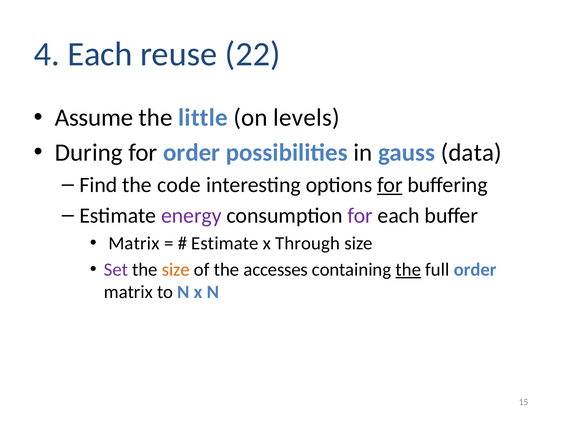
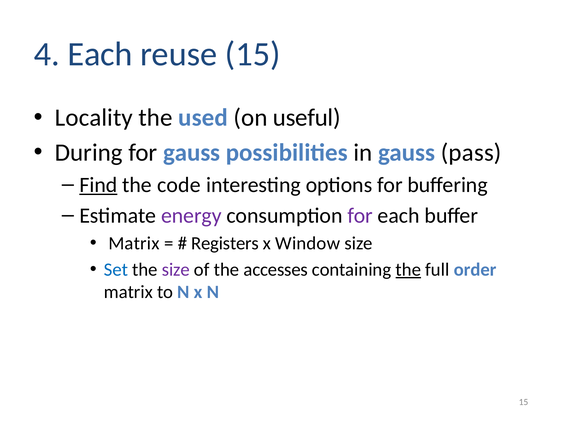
reuse 22: 22 -> 15
Assume: Assume -> Locality
little: little -> used
levels: levels -> useful
for order: order -> gauss
data: data -> pass
Find underline: none -> present
for at (390, 185) underline: present -> none
Estimate at (225, 244): Estimate -> Registers
Through: Through -> Window
Set colour: purple -> blue
size at (176, 270) colour: orange -> purple
